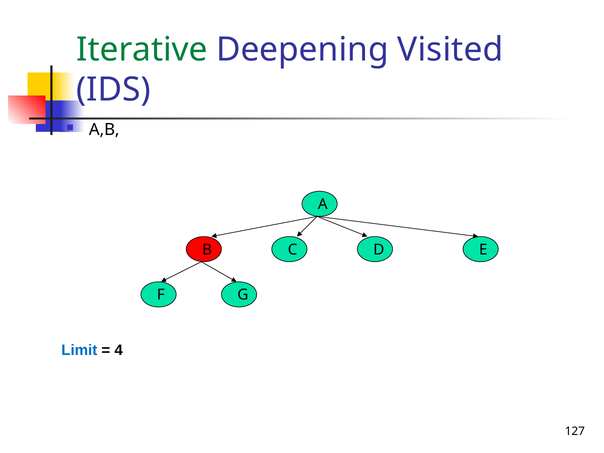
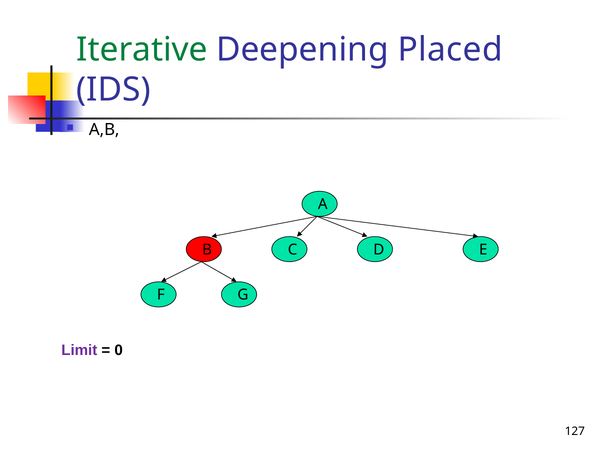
Visited: Visited -> Placed
Limit colour: blue -> purple
4: 4 -> 0
